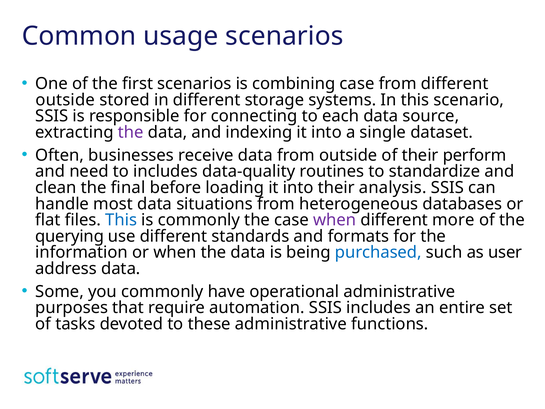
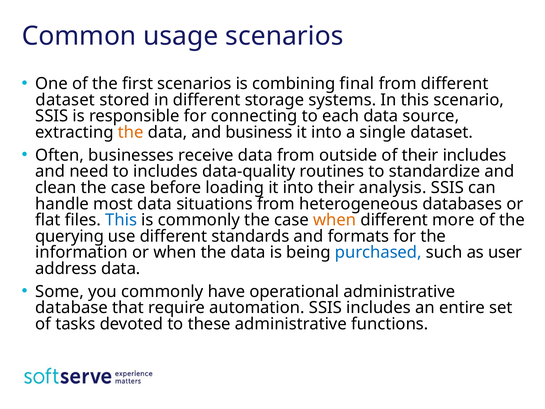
combining case: case -> final
outside at (65, 100): outside -> dataset
the at (131, 132) colour: purple -> orange
indexing: indexing -> business
their perform: perform -> includes
clean the final: final -> case
when at (335, 220) colour: purple -> orange
purposes: purposes -> database
